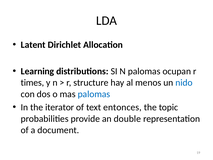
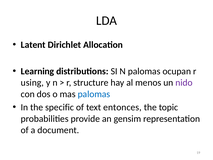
times: times -> using
nido colour: blue -> purple
iterator: iterator -> specific
double: double -> gensim
